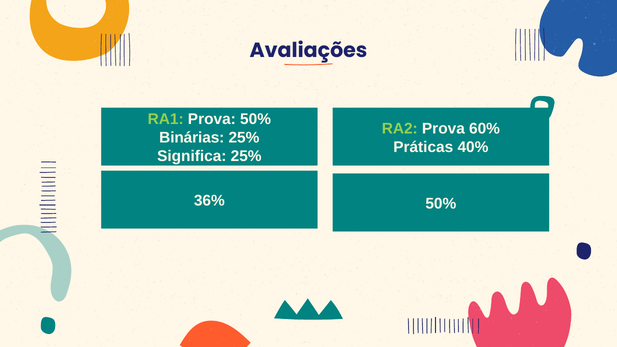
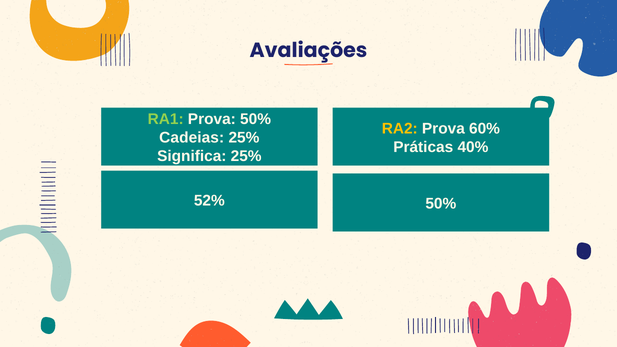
RA2 colour: light green -> yellow
Binárias: Binárias -> Cadeias
36%: 36% -> 52%
